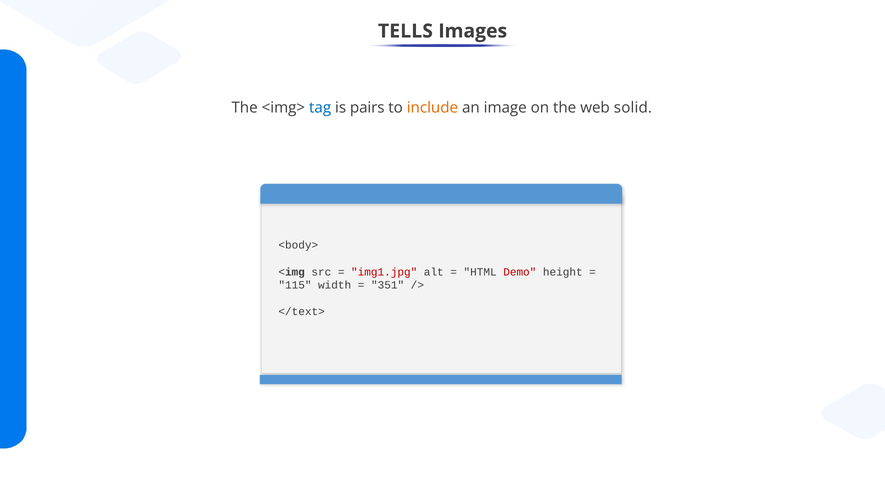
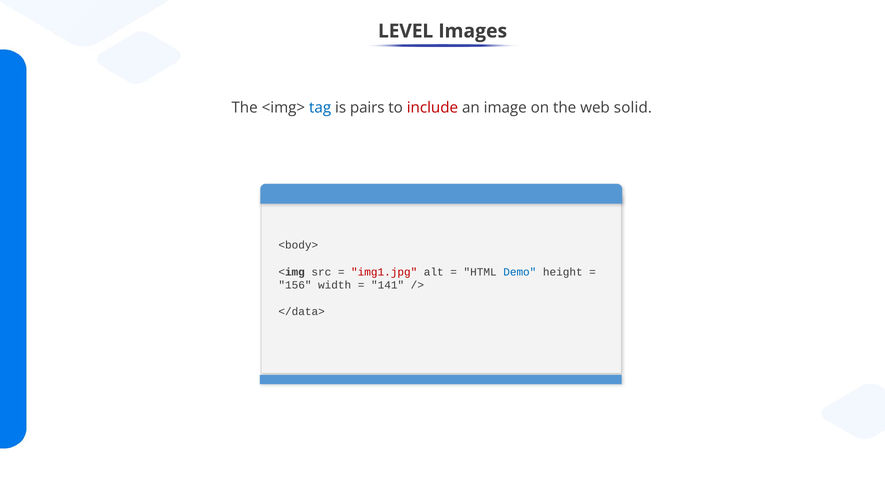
TELLS: TELLS -> LEVEL
include colour: orange -> red
Demo colour: red -> blue
115: 115 -> 156
351: 351 -> 141
</text>: </text> -> </data>
